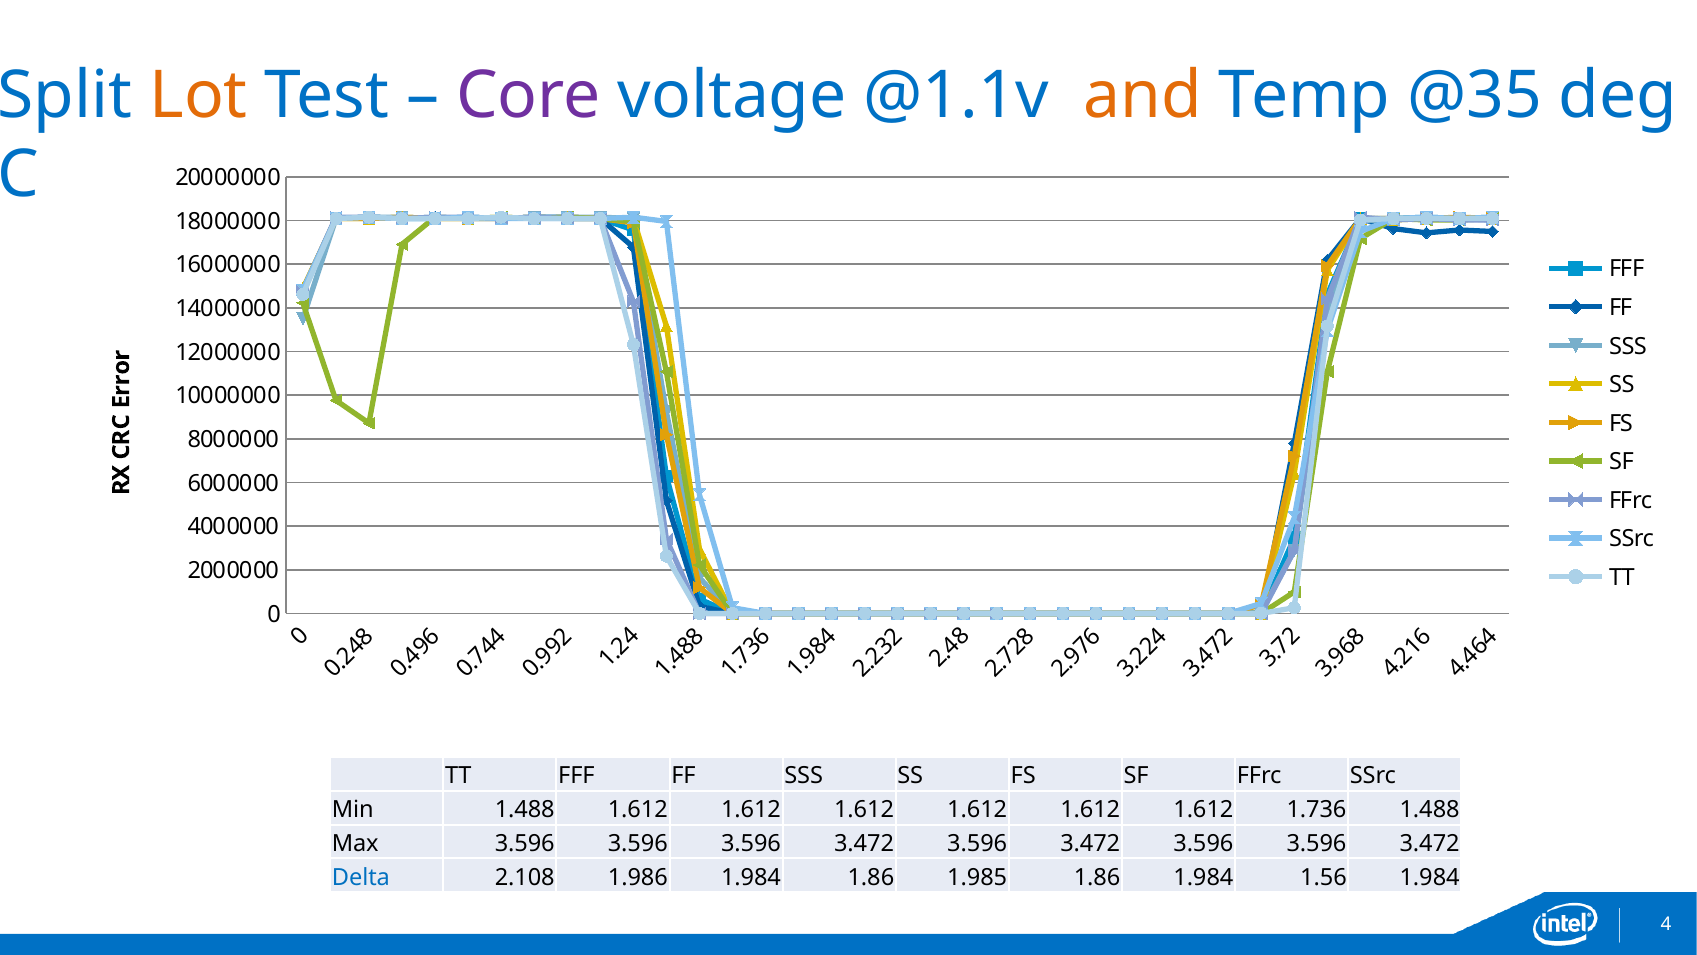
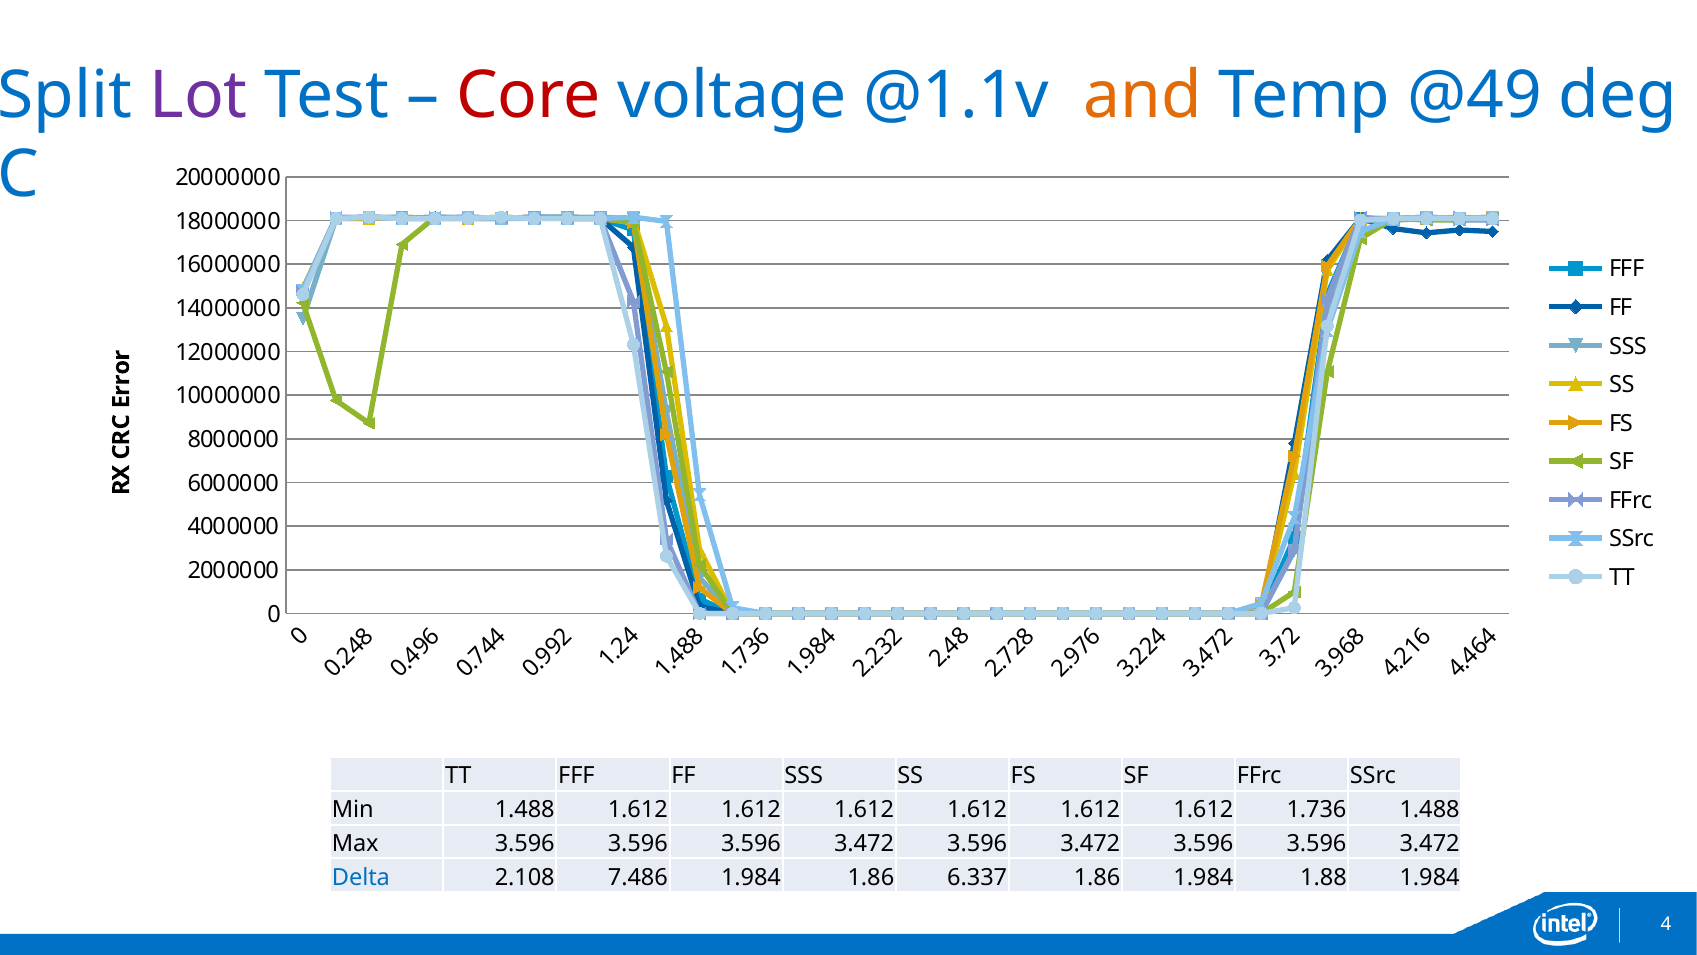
Lot colour: orange -> purple
Core colour: purple -> red
@35: @35 -> @49
1.986: 1.986 -> 7.486
1.985: 1.985 -> 6.337
1.56: 1.56 -> 1.88
